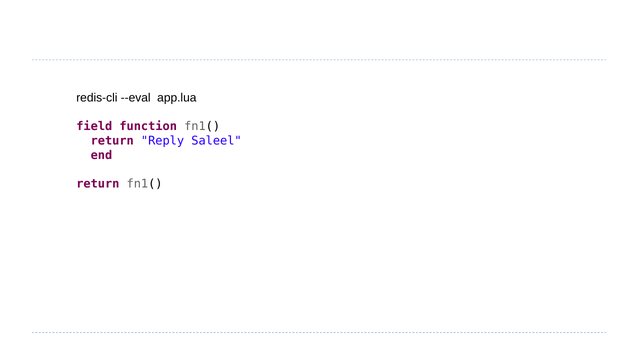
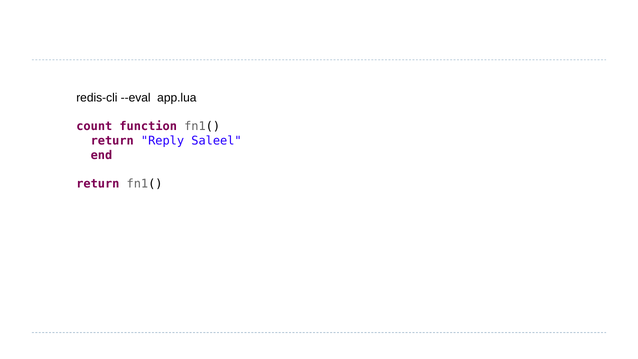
field: field -> count
